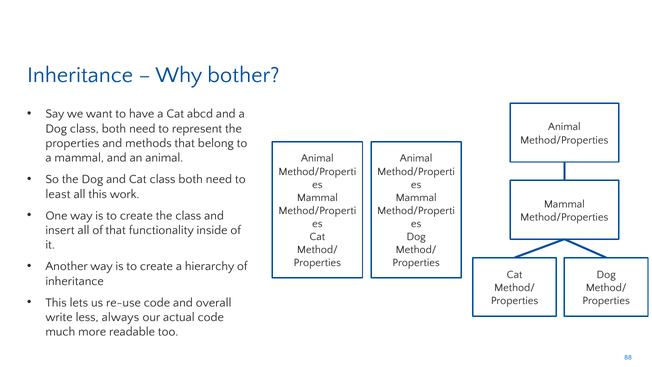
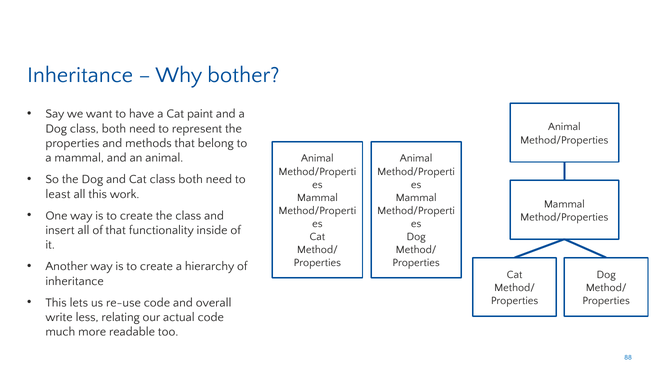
abcd: abcd -> paint
always: always -> relating
